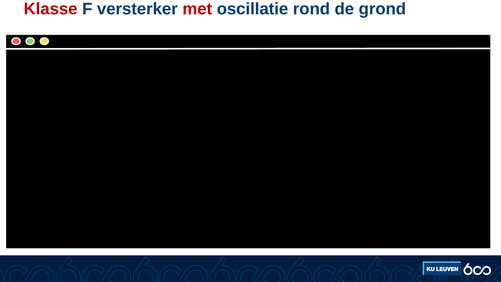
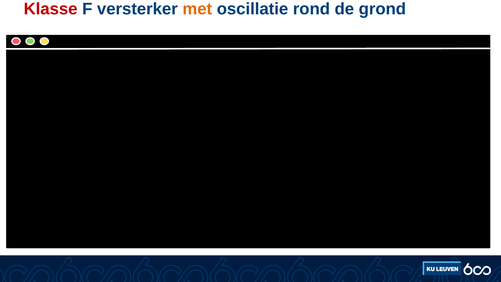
met colour: red -> orange
